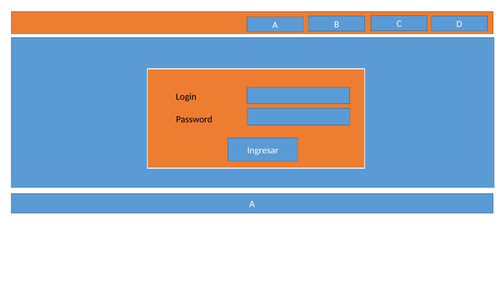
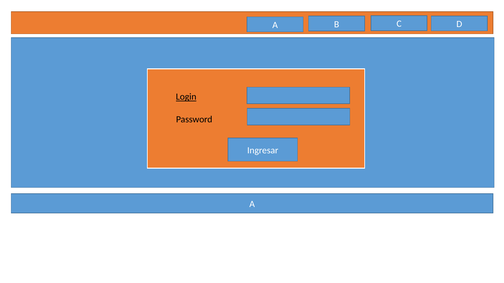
Login underline: none -> present
